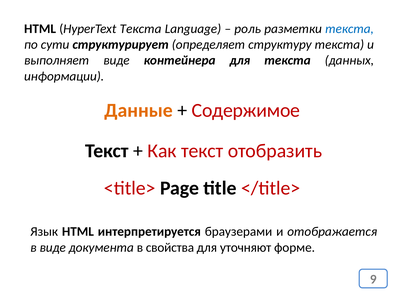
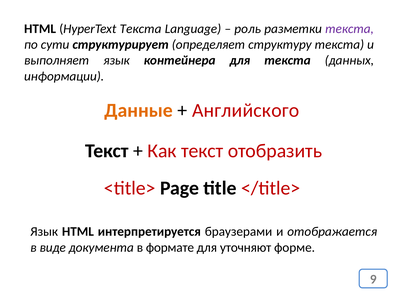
текста at (350, 29) colour: blue -> purple
выполняет виде: виде -> язык
Содержимое: Содержимое -> Английского
свойства: свойства -> формате
